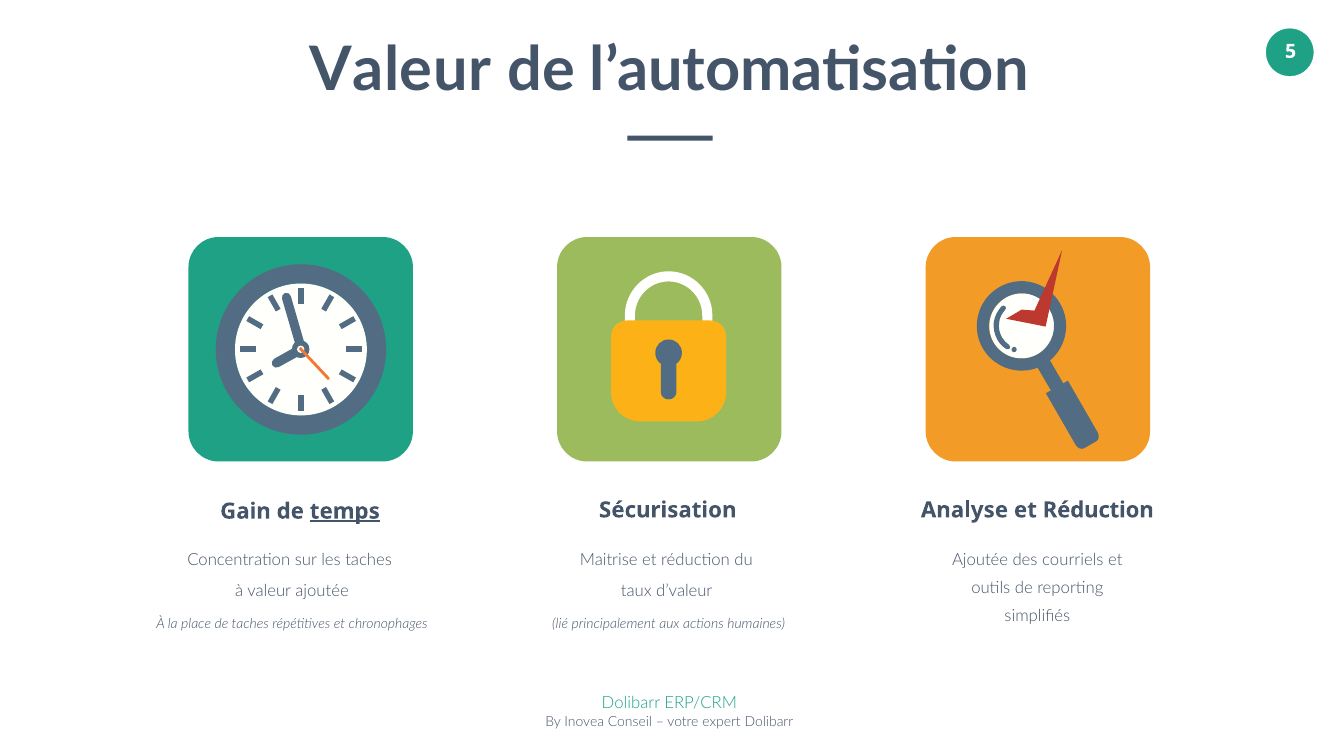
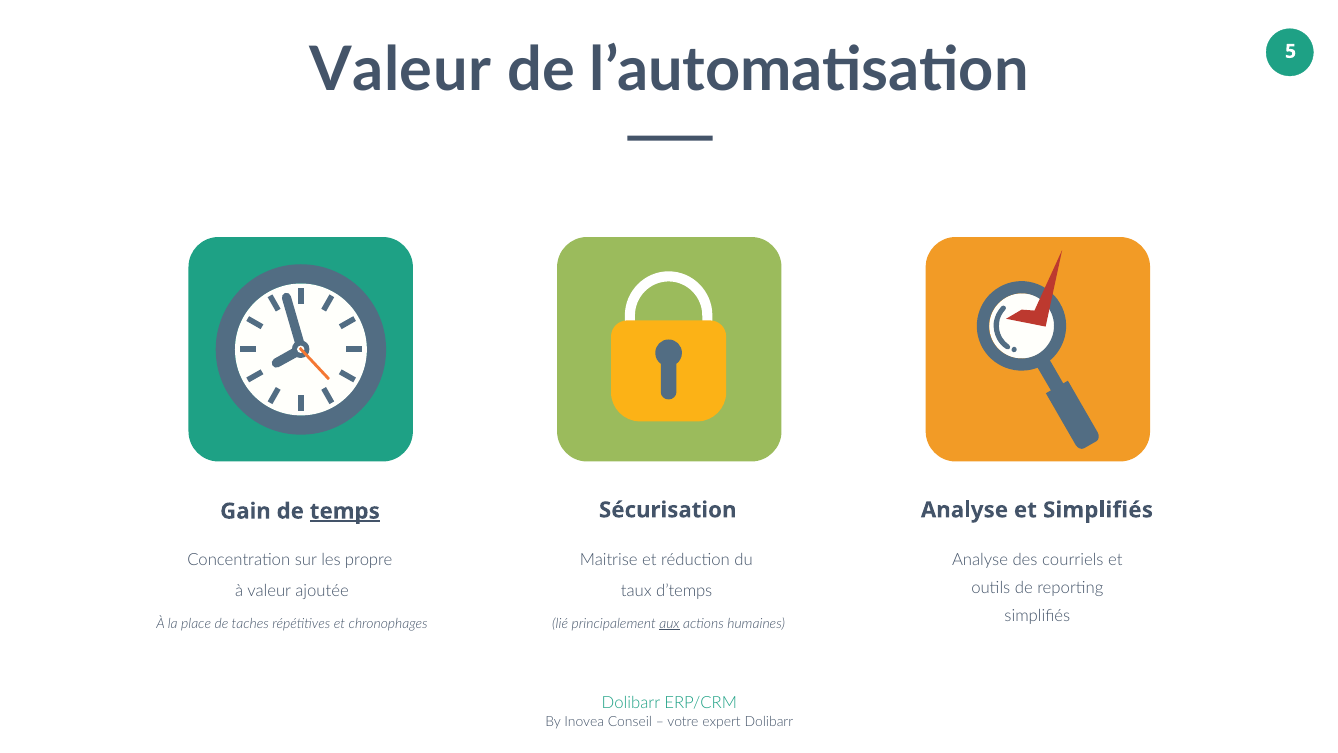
Analyse et Réduction: Réduction -> Simplifiés
les taches: taches -> propre
Ajoutée at (980, 560): Ajoutée -> Analyse
d’valeur: d’valeur -> d’temps
aux underline: none -> present
